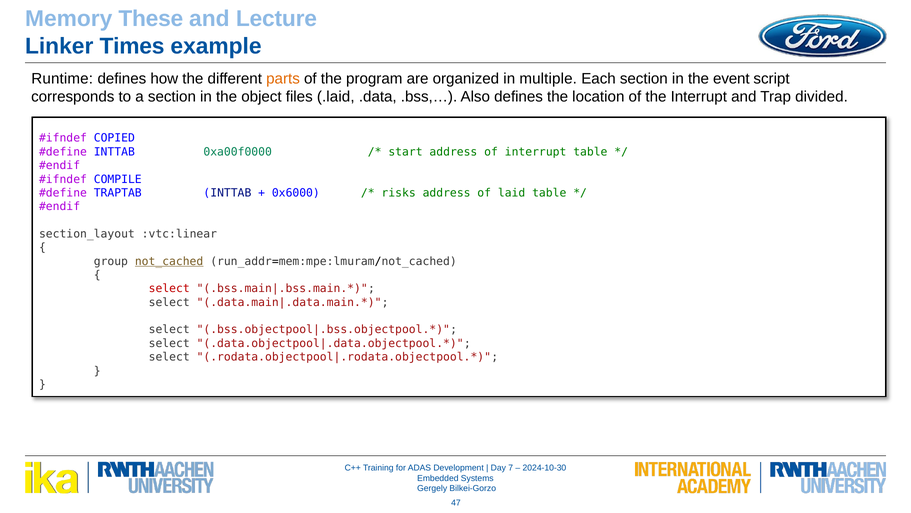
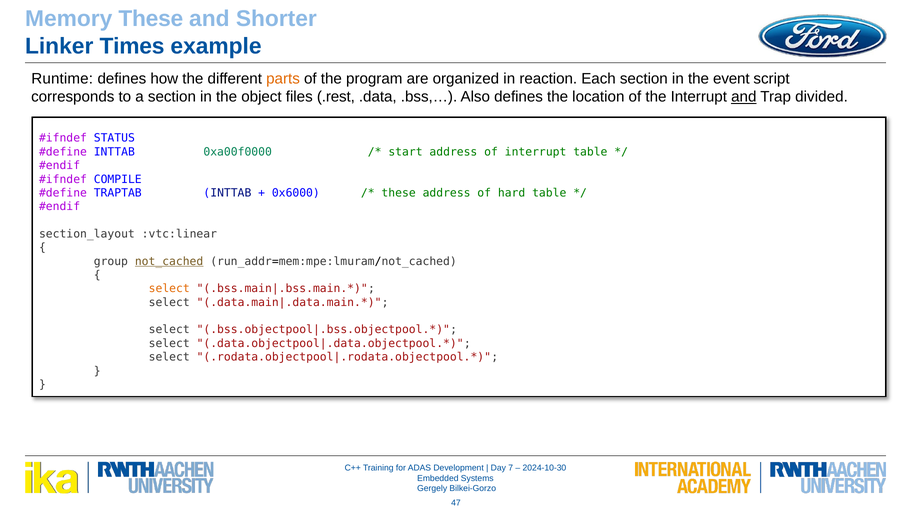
Lecture: Lecture -> Shorter
multiple: multiple -> reaction
.laid: .laid -> .rest
and at (744, 97) underline: none -> present
COPIED: COPIED -> STATUS
risks at (399, 193): risks -> these
laid: laid -> hard
select at (169, 288) colour: red -> orange
